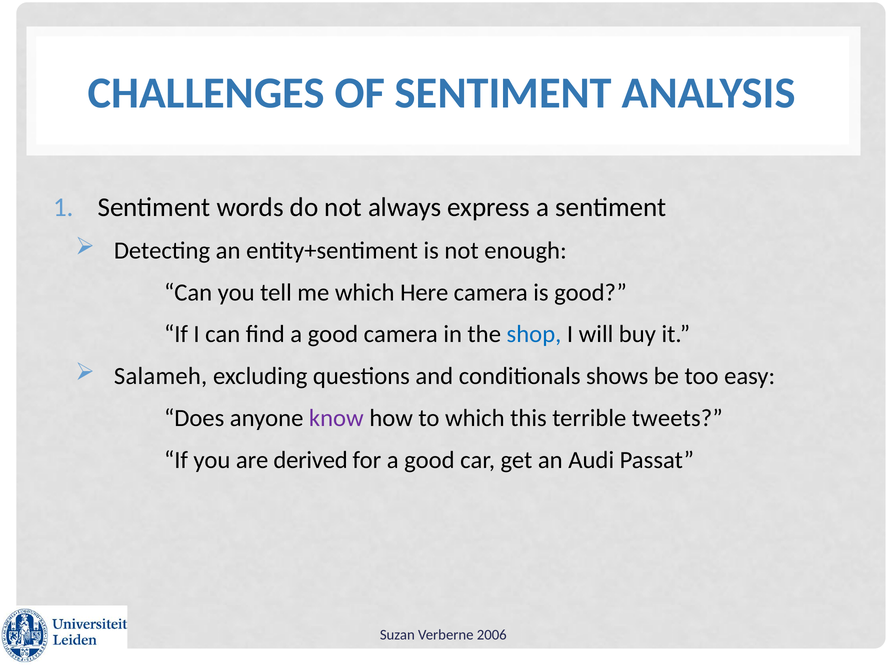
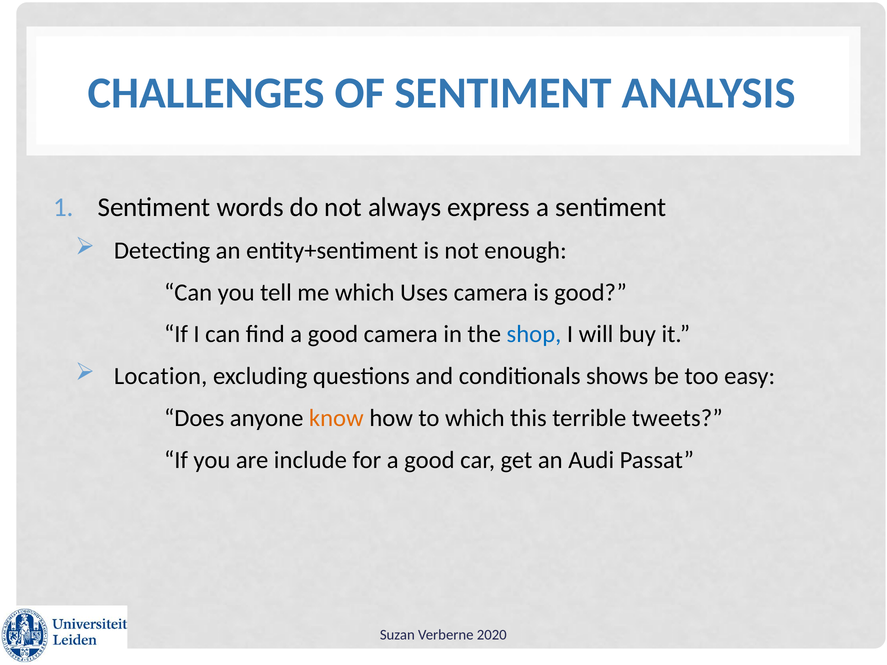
Here: Here -> Uses
Salameh: Salameh -> Location
know colour: purple -> orange
derived: derived -> include
2006: 2006 -> 2020
